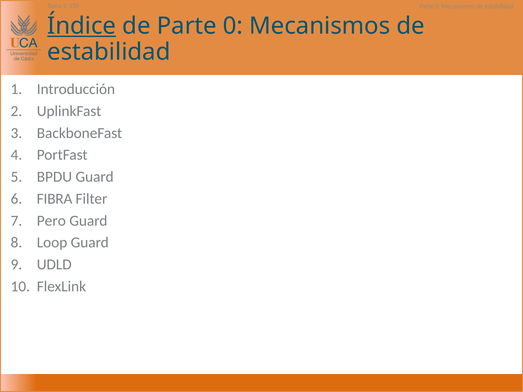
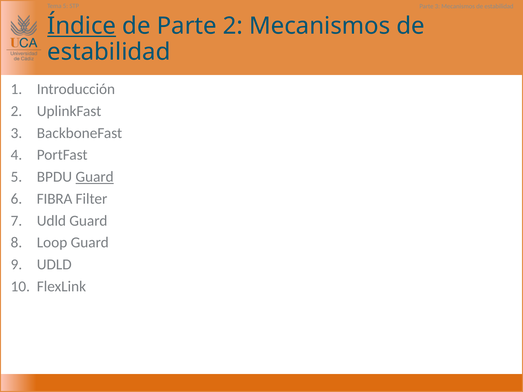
Parte 0: 0 -> 2
Guard at (95, 177) underline: none -> present
Pero at (51, 221): Pero -> Udld
